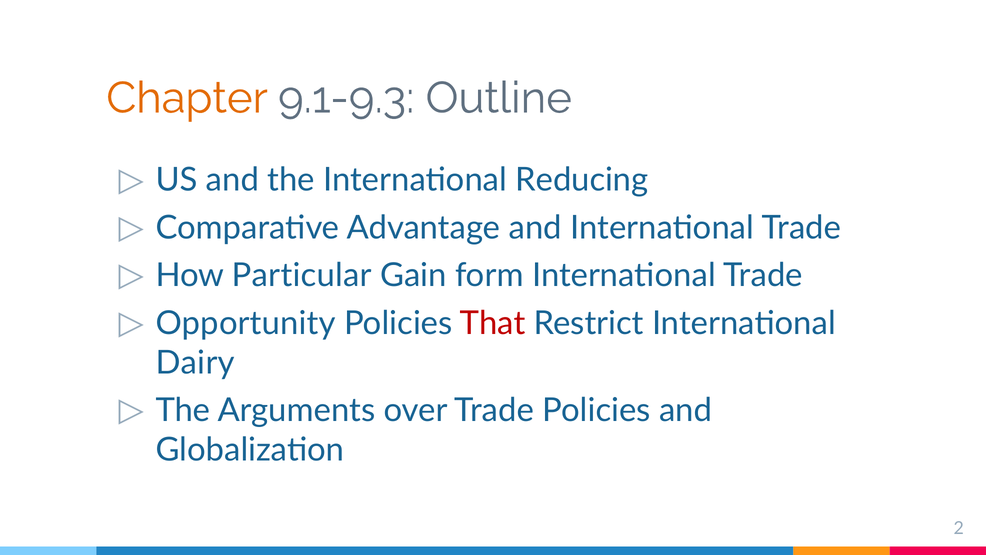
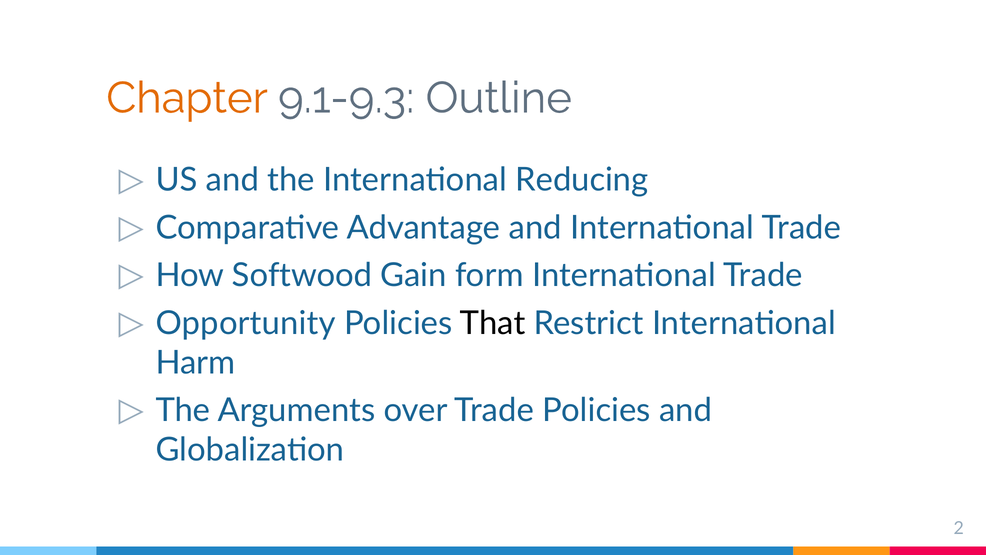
Particular: Particular -> Softwood
That colour: red -> black
Dairy: Dairy -> Harm
